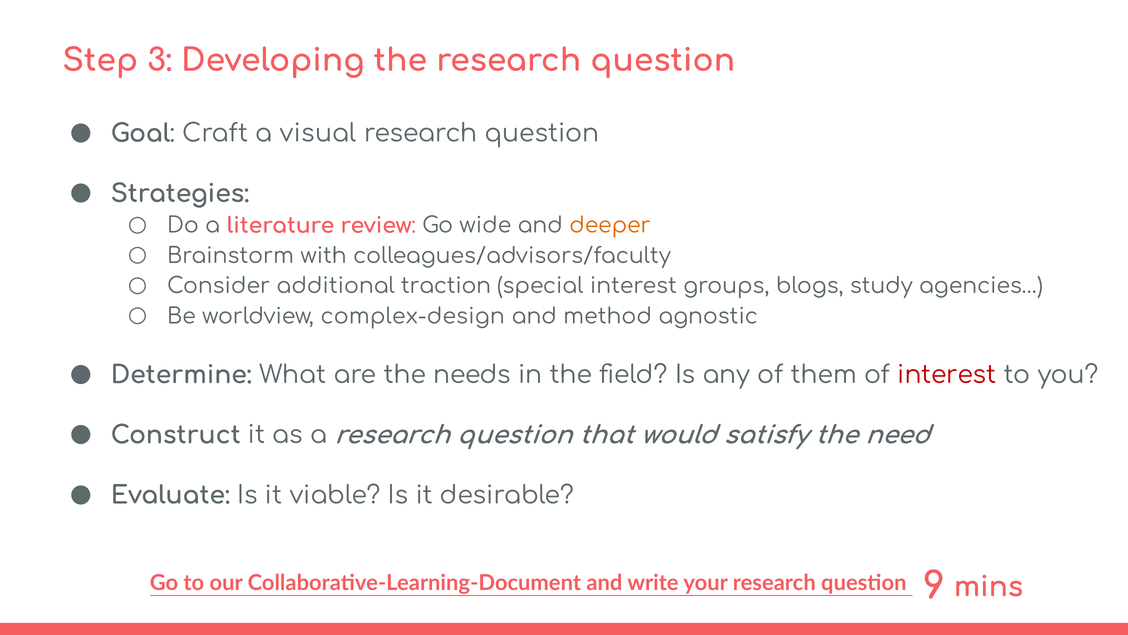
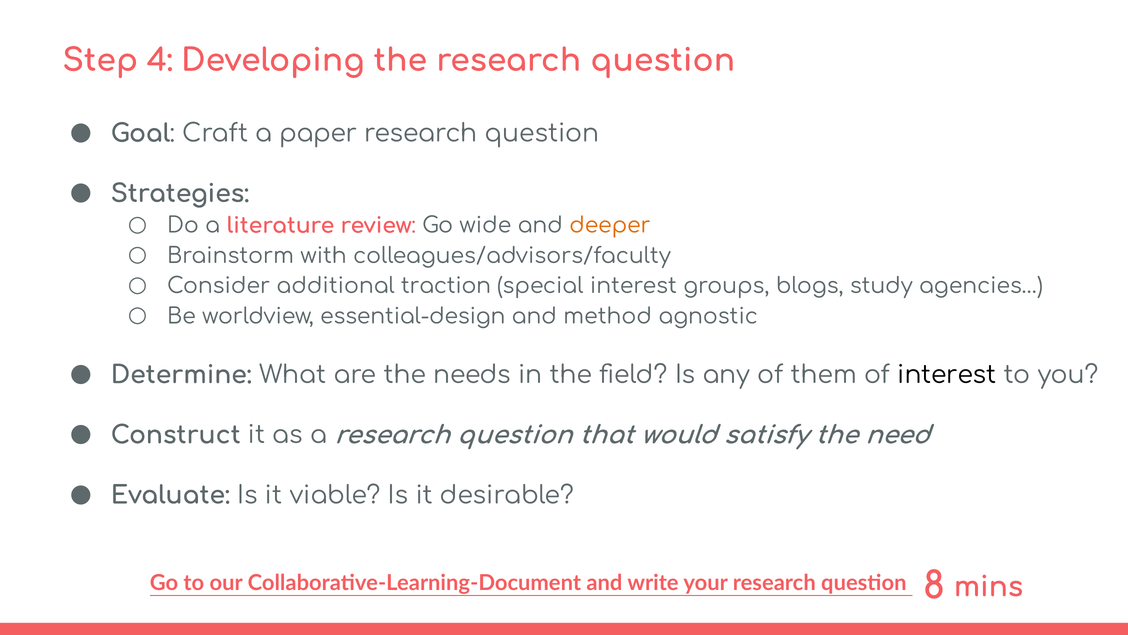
3: 3 -> 4
visual: visual -> paper
complex-design: complex-design -> essential-design
interest at (947, 375) colour: red -> black
9: 9 -> 8
